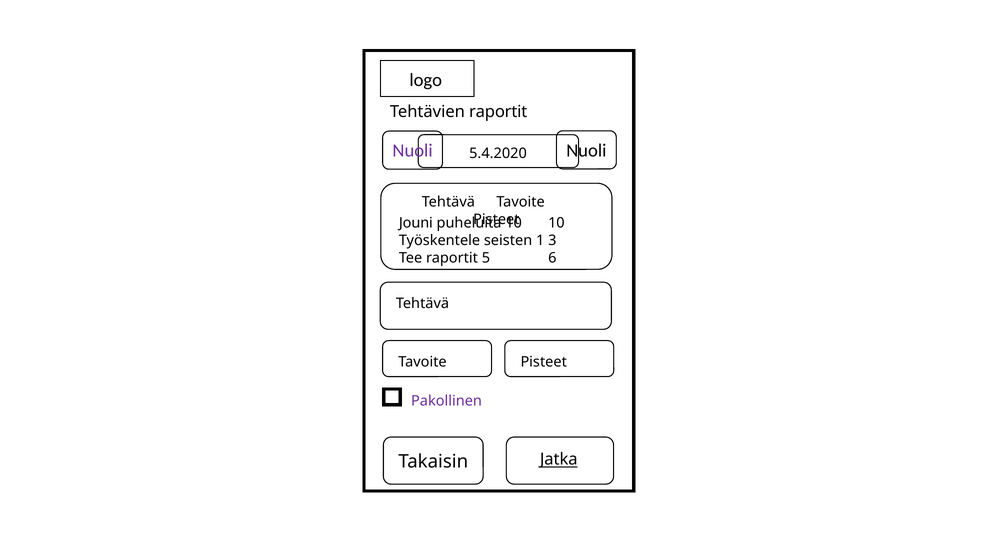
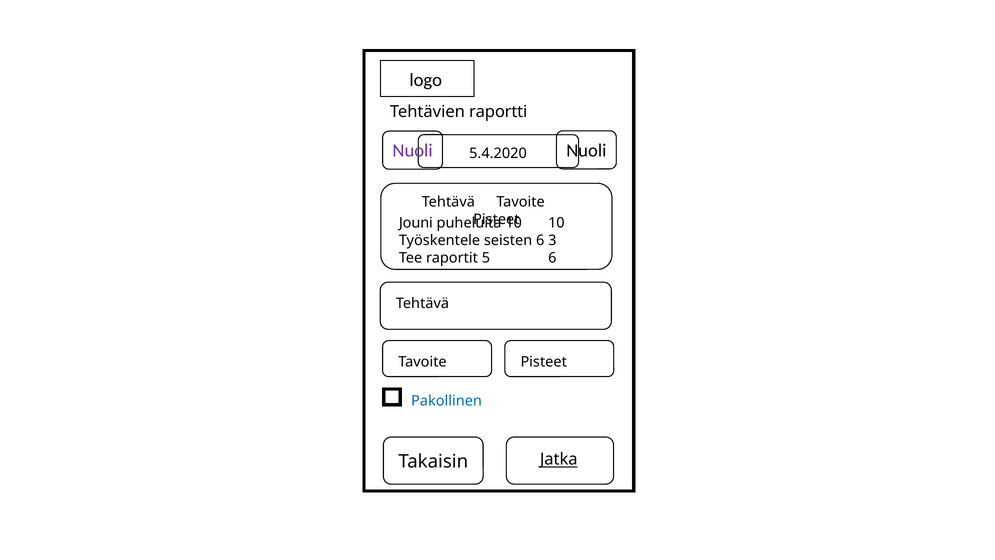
Tehtävien raportit: raportit -> raportti
seisten 1: 1 -> 6
Pakollinen colour: purple -> blue
